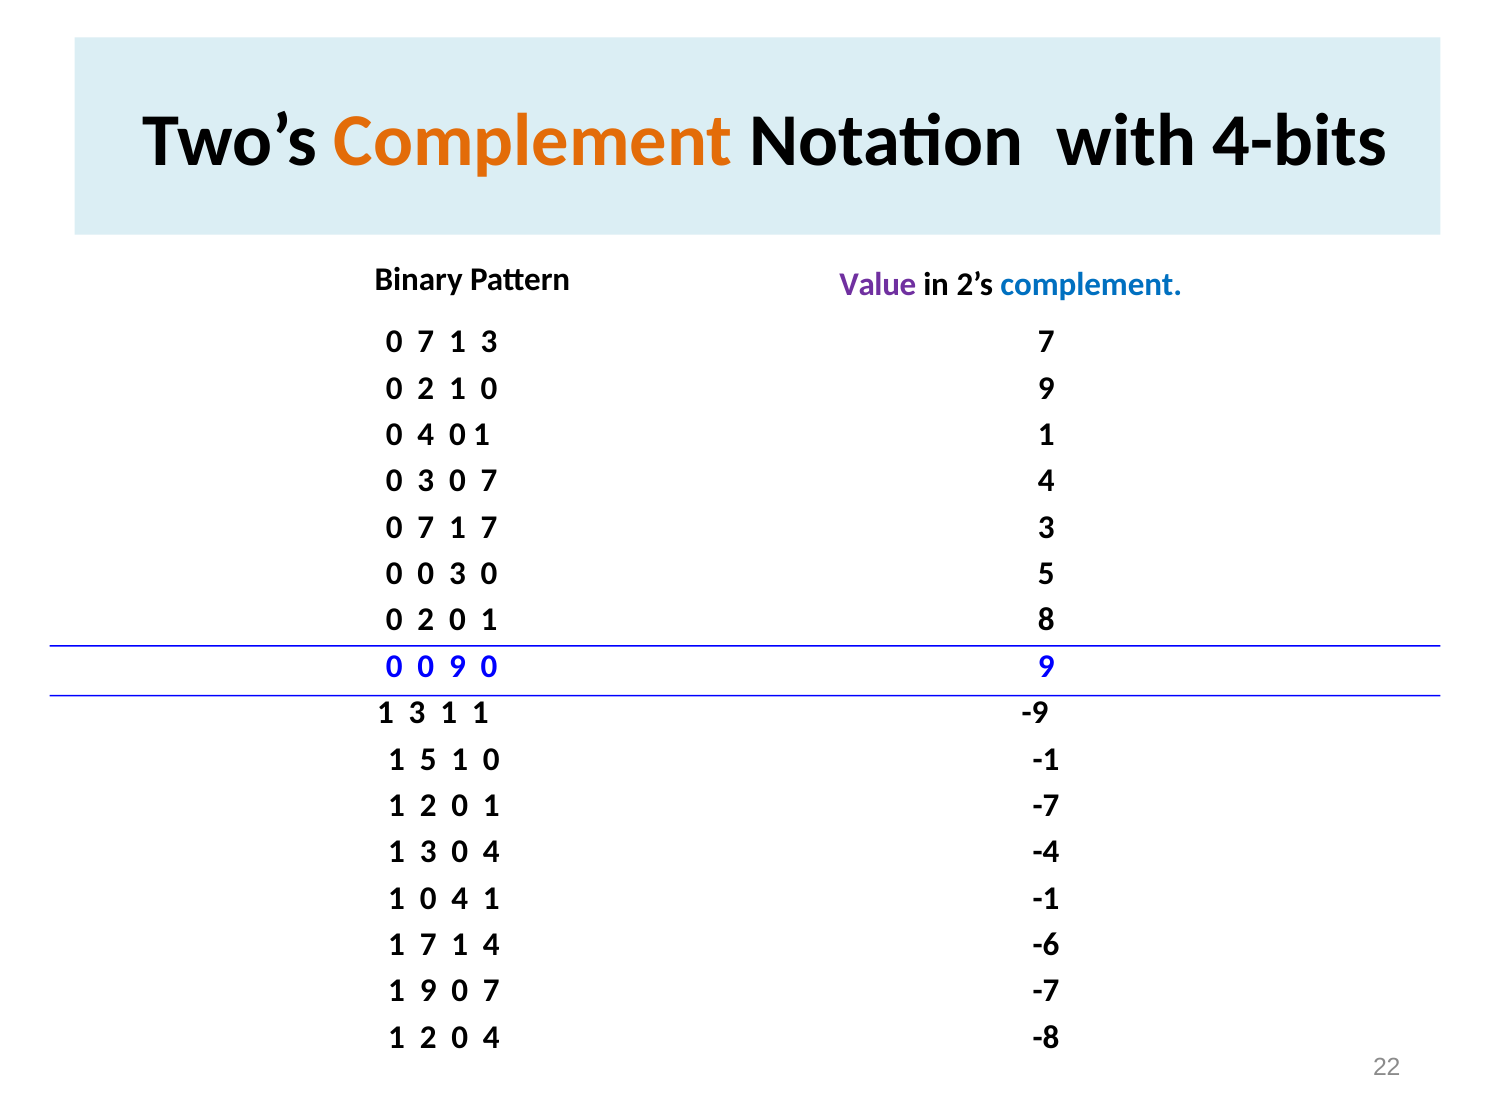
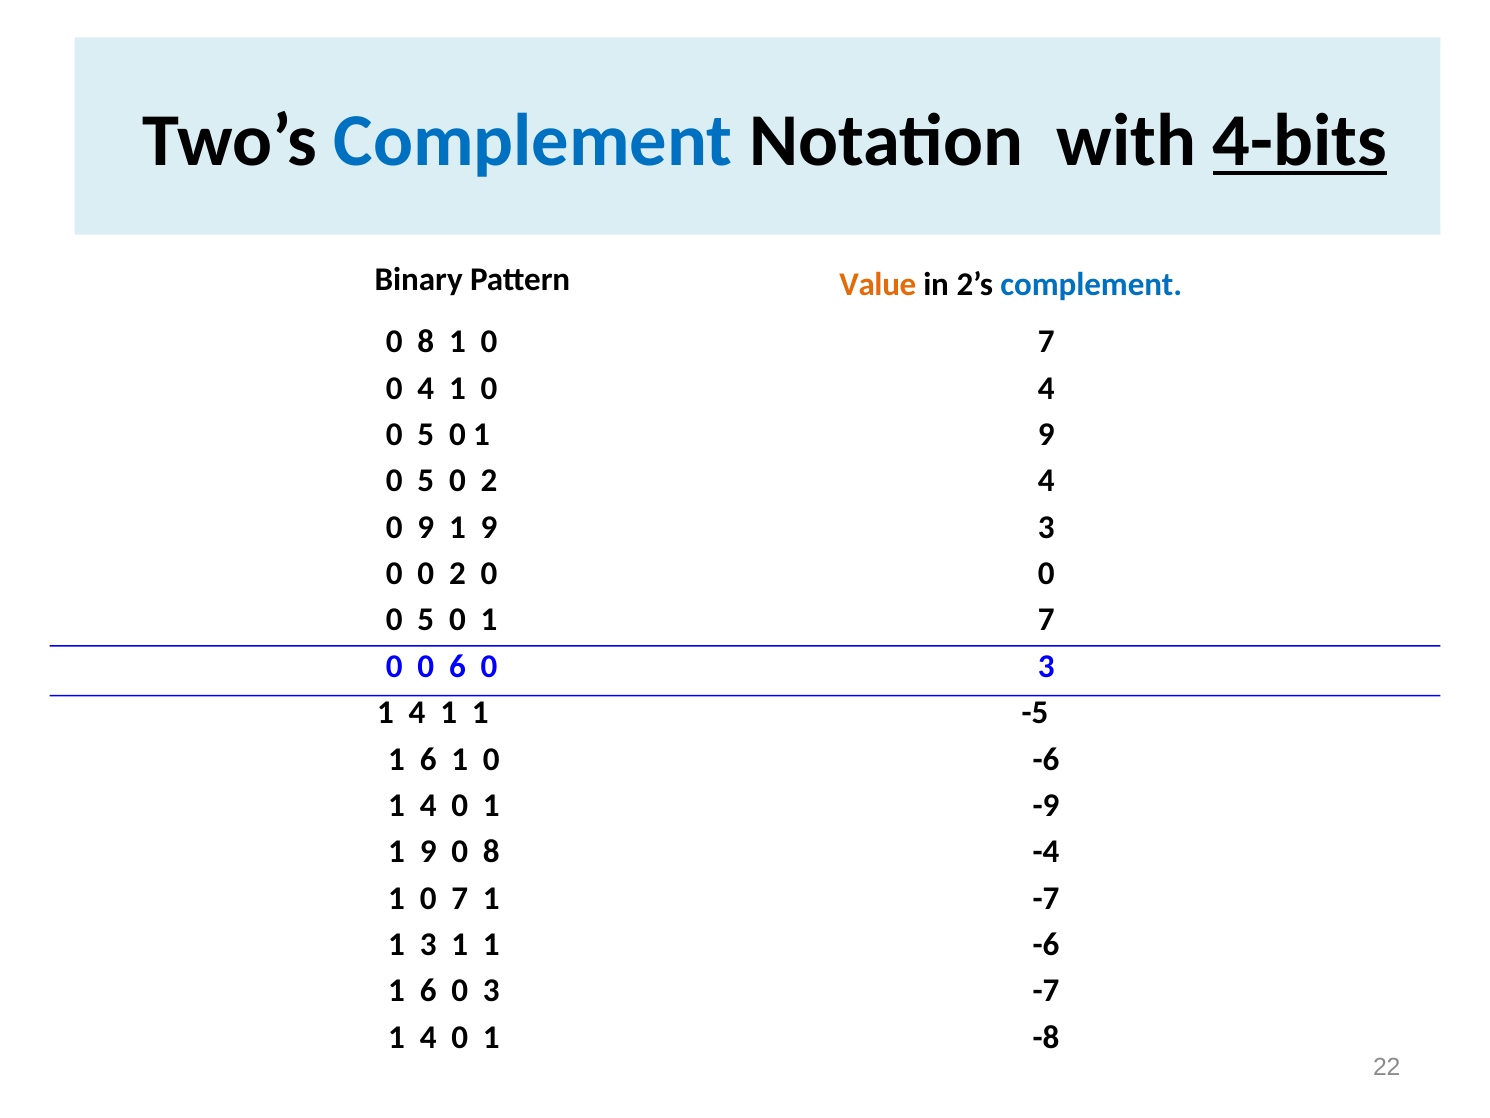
Complement at (533, 141) colour: orange -> blue
4-bits underline: none -> present
Value colour: purple -> orange
7 at (426, 342): 7 -> 8
3 at (489, 342): 3 -> 0
2 at (426, 388): 2 -> 4
1 0 9: 9 -> 4
4 at (426, 434): 4 -> 5
0 1 1: 1 -> 9
3 at (426, 481): 3 -> 5
7 at (489, 481): 7 -> 2
7 at (426, 527): 7 -> 9
7 at (489, 527): 7 -> 9
0 0 3: 3 -> 2
5 at (1046, 573): 5 -> 0
2 at (426, 620): 2 -> 5
1 8: 8 -> 7
0 0 9: 9 -> 6
9 at (1046, 666): 9 -> 3
3 at (417, 712): 3 -> 4
-9: -9 -> -5
5 at (428, 759): 5 -> 6
0 -1: -1 -> -6
2 at (428, 805): 2 -> 4
1 -7: -7 -> -9
3 at (428, 851): 3 -> 9
4 at (491, 851): 4 -> 8
4 at (460, 898): 4 -> 7
1 -1: -1 -> -7
7 at (428, 944): 7 -> 3
4 at (491, 944): 4 -> 1
9 at (428, 990): 9 -> 6
7 at (491, 990): 7 -> 3
2 at (428, 1037): 2 -> 4
4 at (491, 1037): 4 -> 1
